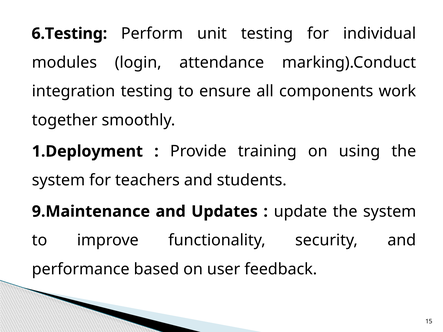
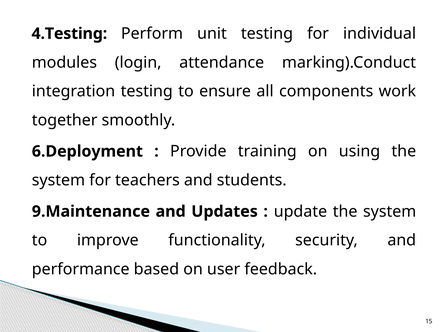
6.Testing: 6.Testing -> 4.Testing
1.Deployment: 1.Deployment -> 6.Deployment
